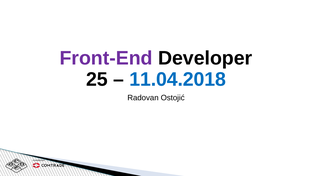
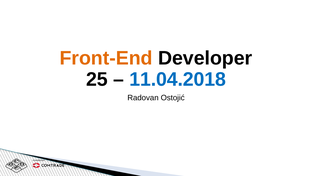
Front-End colour: purple -> orange
